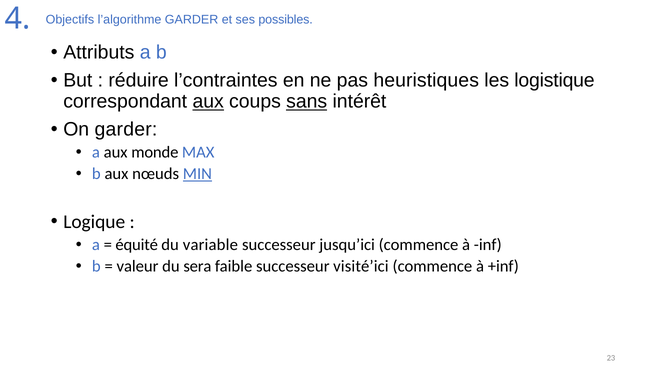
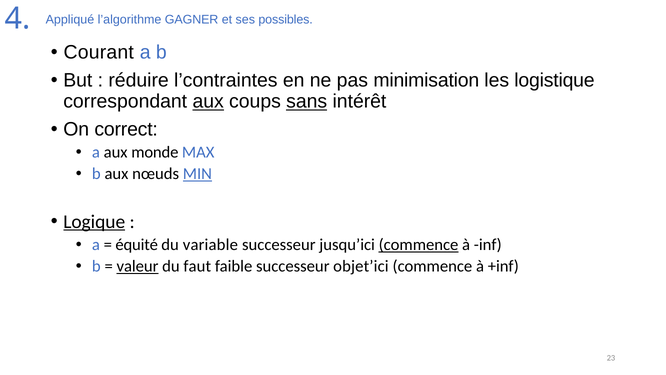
Objectifs: Objectifs -> Appliqué
l’algorithme GARDER: GARDER -> GAGNER
Attributs: Attributs -> Courant
heuristiques: heuristiques -> minimisation
On garder: garder -> correct
Logique underline: none -> present
commence at (418, 245) underline: none -> present
valeur underline: none -> present
sera: sera -> faut
visité’ici: visité’ici -> objet’ici
